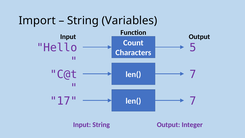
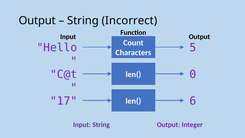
Import at (37, 21): Import -> Output
Variables: Variables -> Incorrect
7 at (193, 74): 7 -> 0
17 len( 7: 7 -> 6
